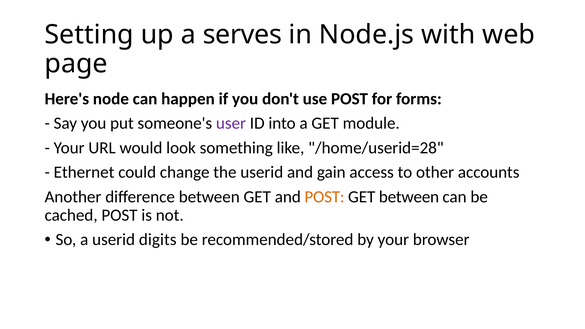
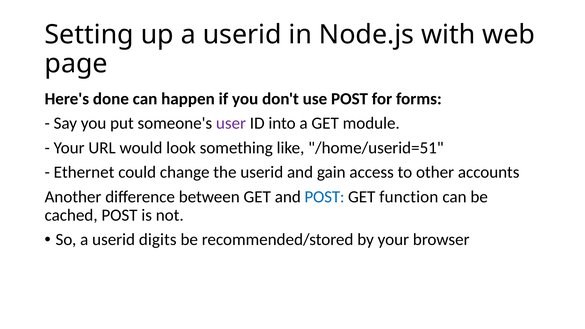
up a serves: serves -> userid
node: node -> done
/home/userid=28: /home/userid=28 -> /home/userid=51
POST at (324, 197) colour: orange -> blue
GET between: between -> function
